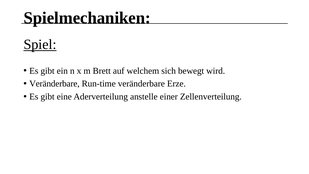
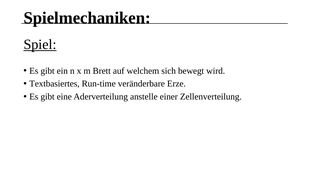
Veränderbare at (54, 84): Veränderbare -> Textbasiertes
